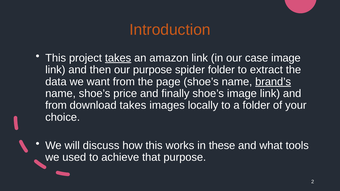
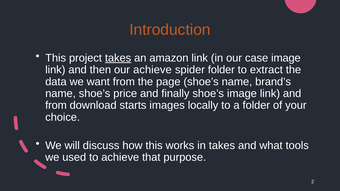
our purpose: purpose -> achieve
brand’s underline: present -> none
download takes: takes -> starts
in these: these -> takes
